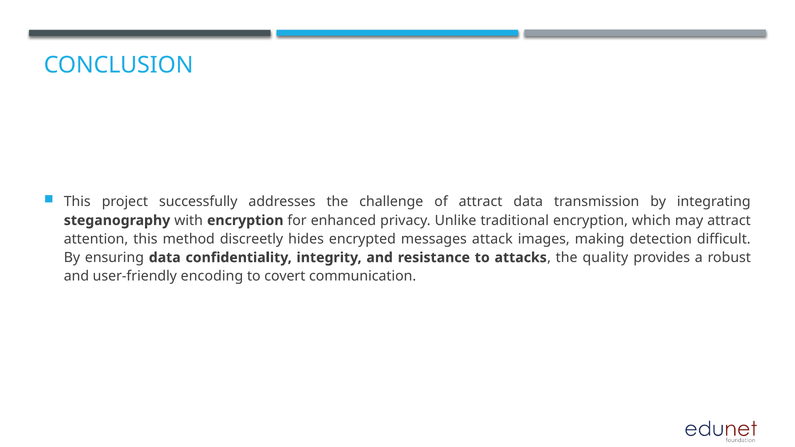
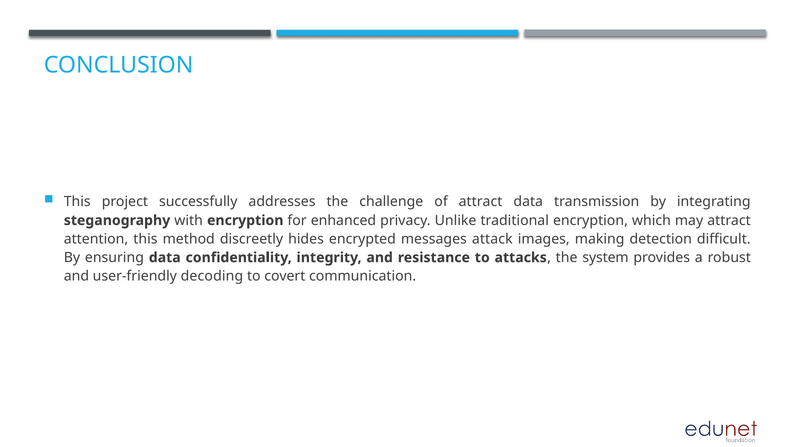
quality: quality -> system
encoding: encoding -> decoding
